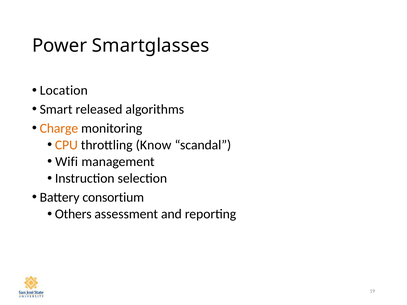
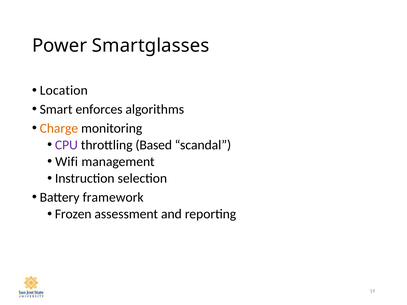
released: released -> enforces
CPU colour: orange -> purple
Know: Know -> Based
consortium: consortium -> framework
Others: Others -> Frozen
